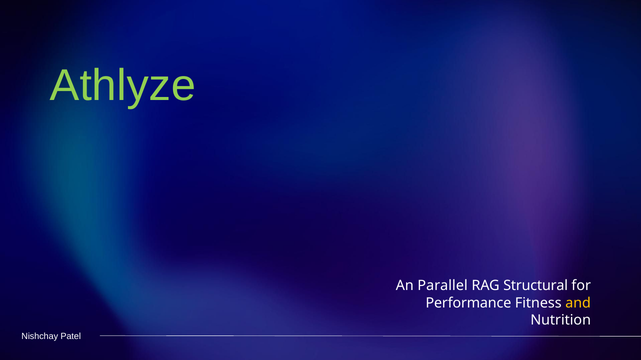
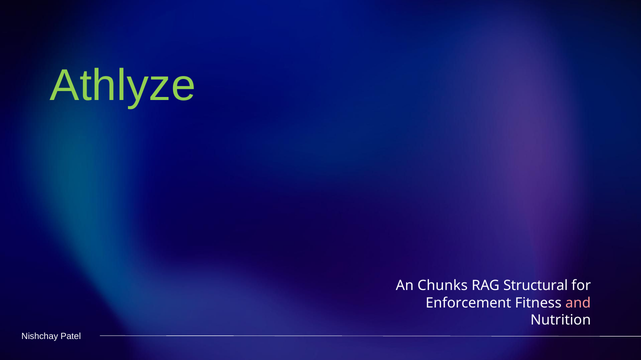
Parallel: Parallel -> Chunks
Performance: Performance -> Enforcement
and colour: yellow -> pink
